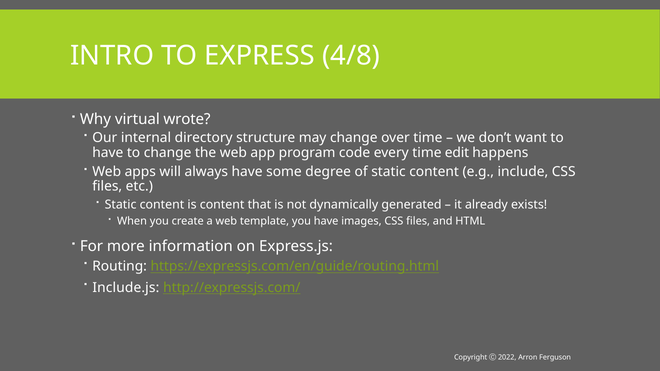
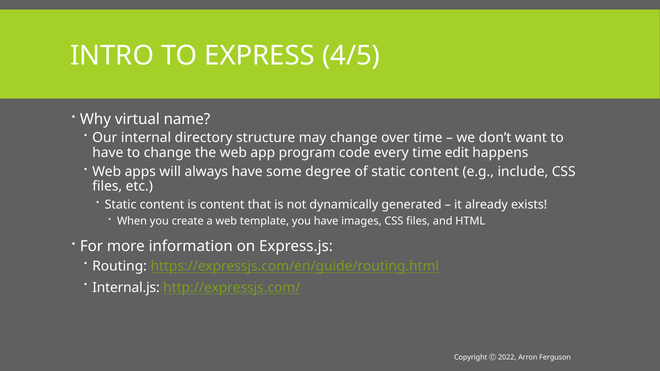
4/8: 4/8 -> 4/5
wrote: wrote -> name
Include.js: Include.js -> Internal.js
